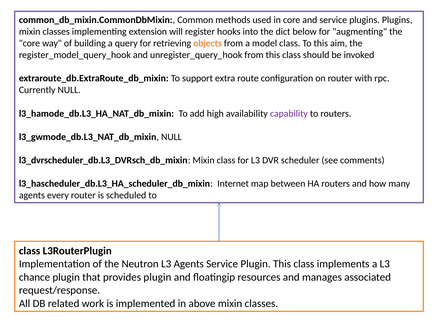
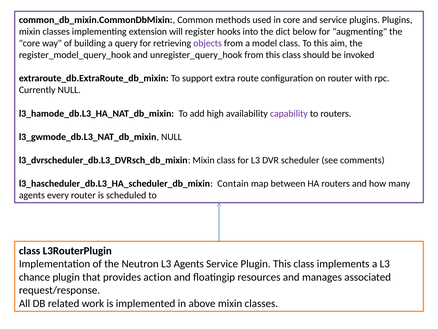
objects colour: orange -> purple
Internet: Internet -> Contain
provides plugin: plugin -> action
